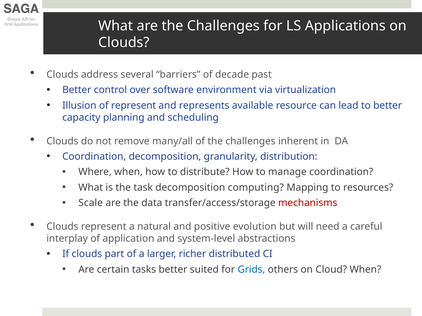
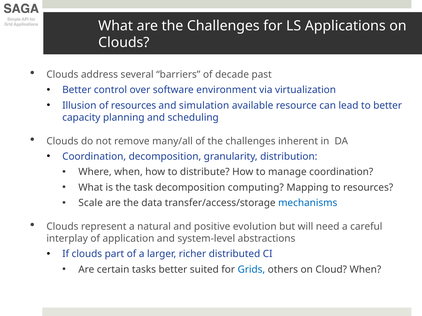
of represent: represent -> resources
represents: represents -> simulation
mechanisms colour: red -> blue
